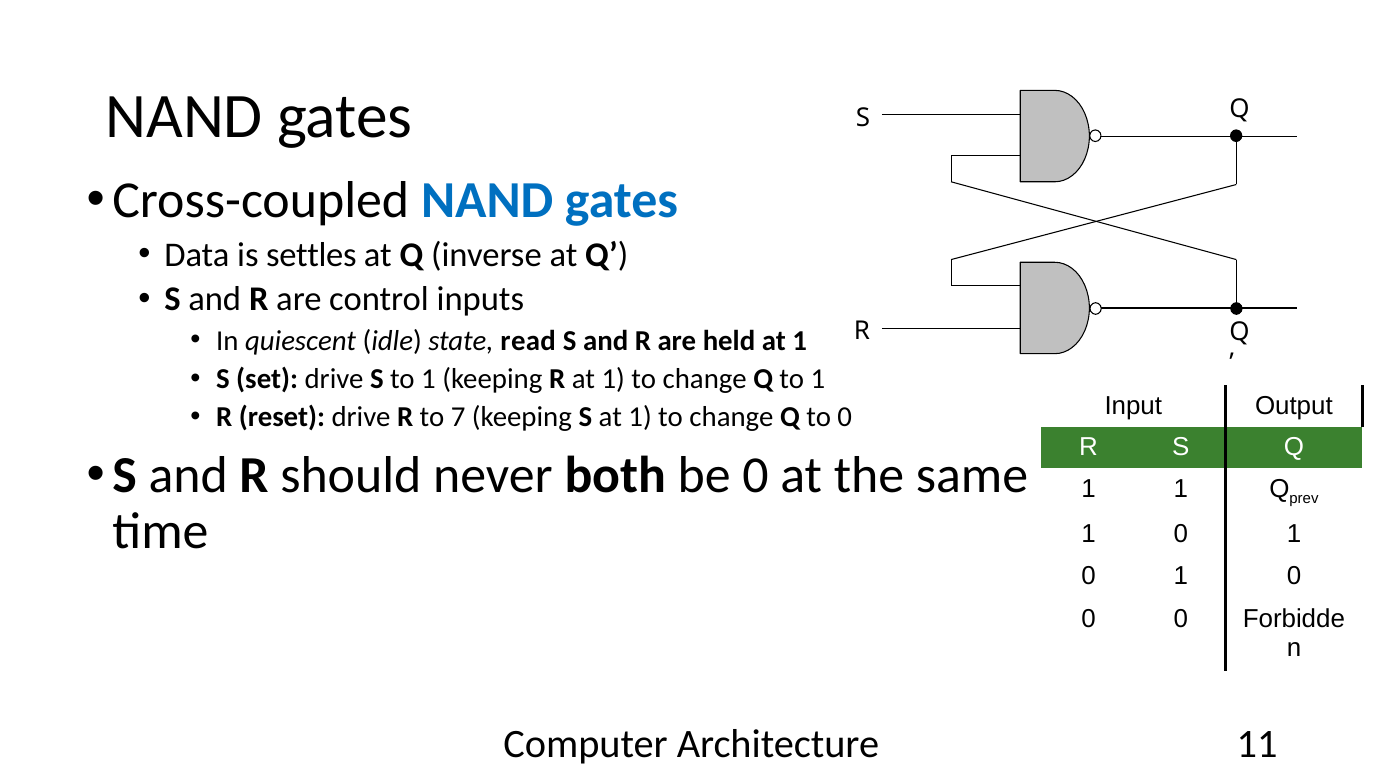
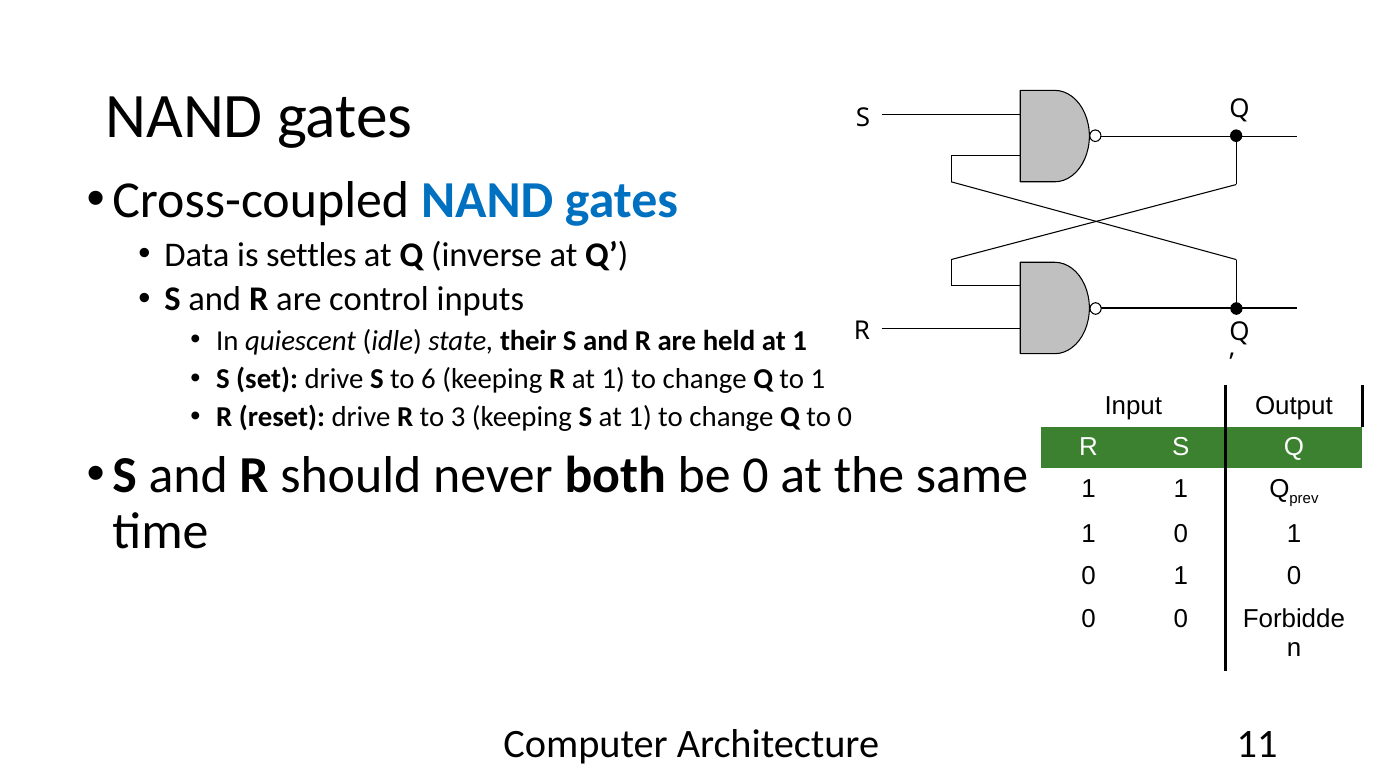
read: read -> their
S to 1: 1 -> 6
7: 7 -> 3
